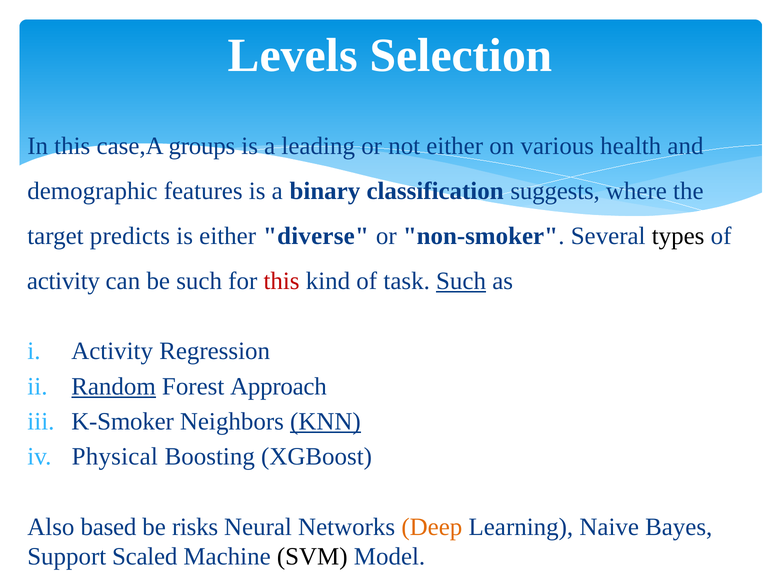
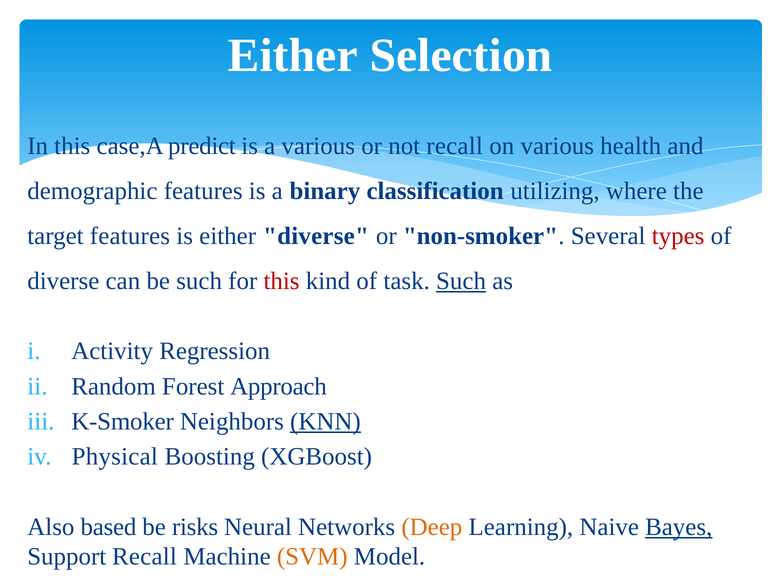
Levels at (293, 55): Levels -> Either
groups: groups -> predict
a leading: leading -> various
not either: either -> recall
suggests: suggests -> utilizing
target predicts: predicts -> features
types colour: black -> red
activity at (63, 281): activity -> diverse
Random underline: present -> none
Bayes underline: none -> present
Support Scaled: Scaled -> Recall
SVM colour: black -> orange
